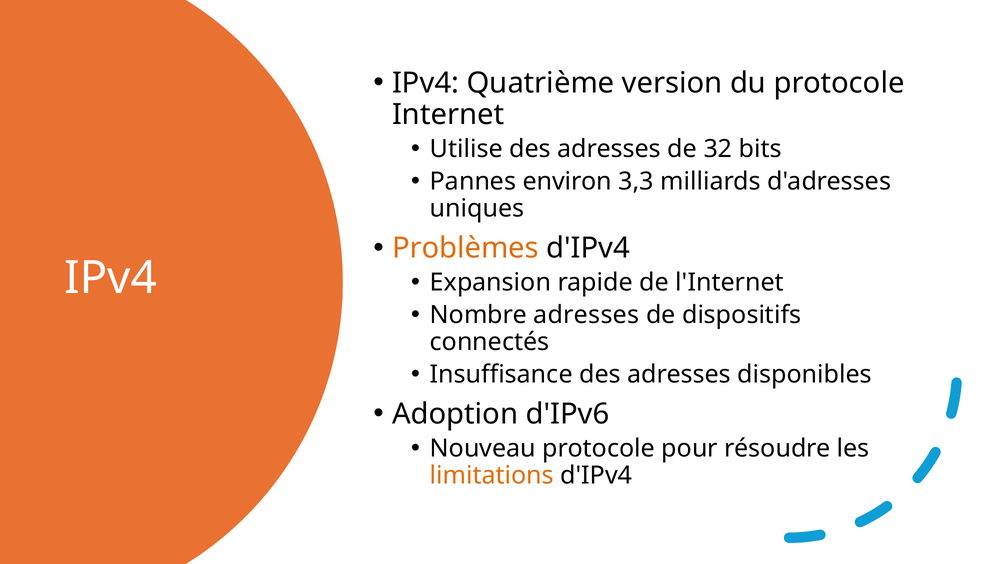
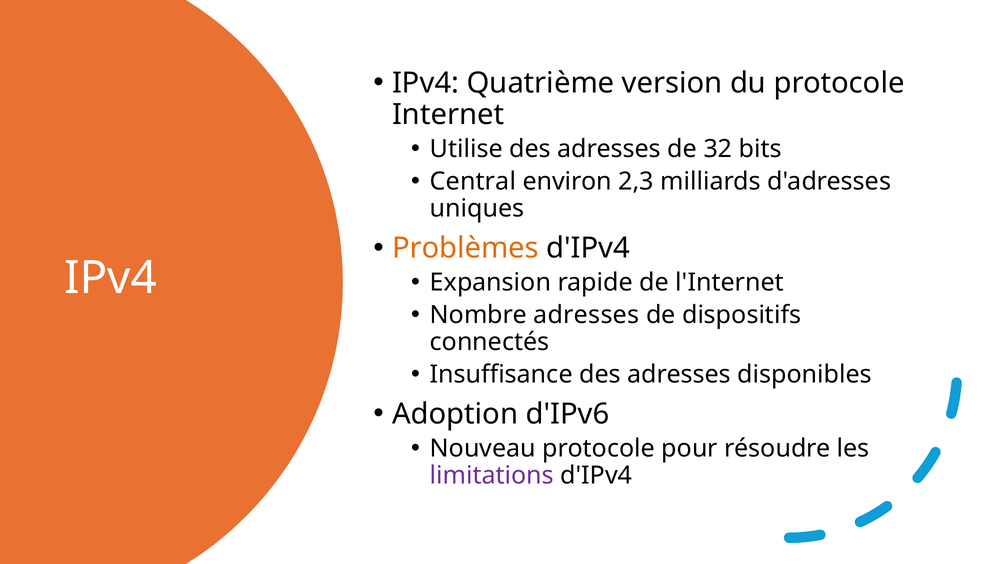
Pannes: Pannes -> Central
3,3: 3,3 -> 2,3
limitations colour: orange -> purple
